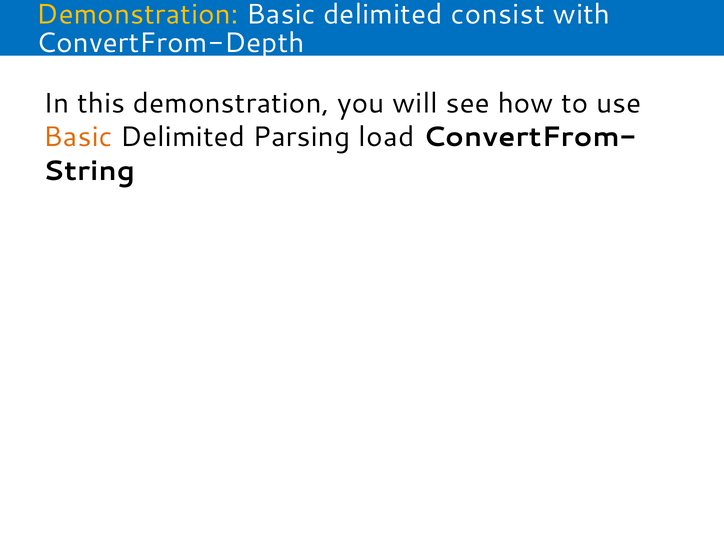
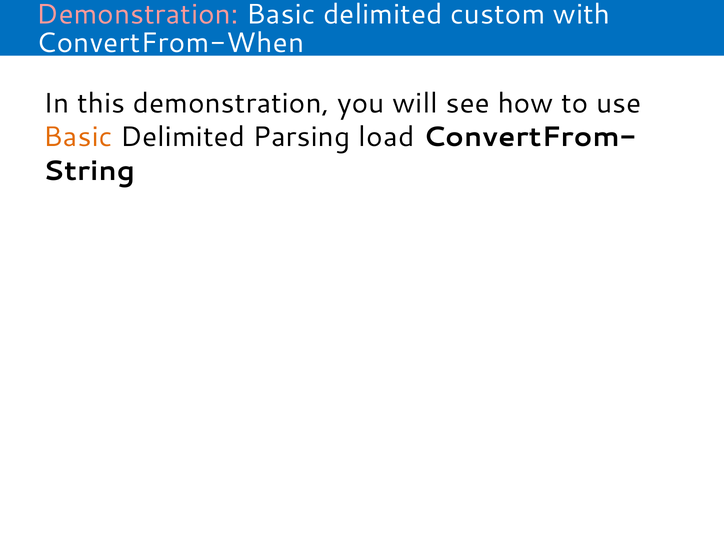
Demonstration at (138, 14) colour: yellow -> pink
consist: consist -> custom
ConvertFrom-Depth: ConvertFrom-Depth -> ConvertFrom-When
